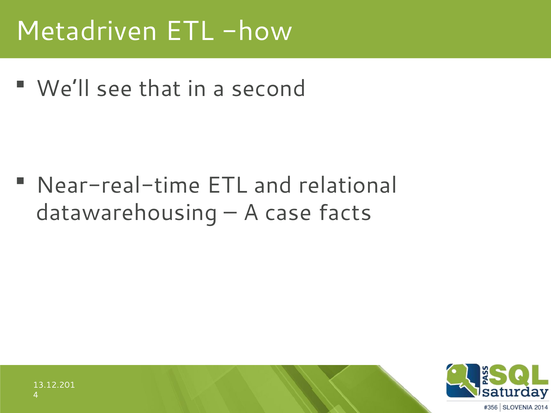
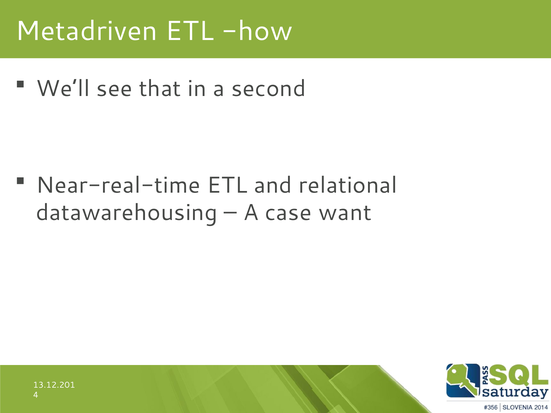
facts: facts -> want
